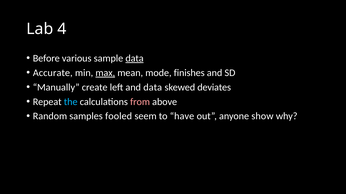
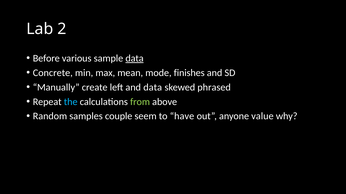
4: 4 -> 2
Accurate: Accurate -> Concrete
max underline: present -> none
deviates: deviates -> phrased
from colour: pink -> light green
fooled: fooled -> couple
show: show -> value
